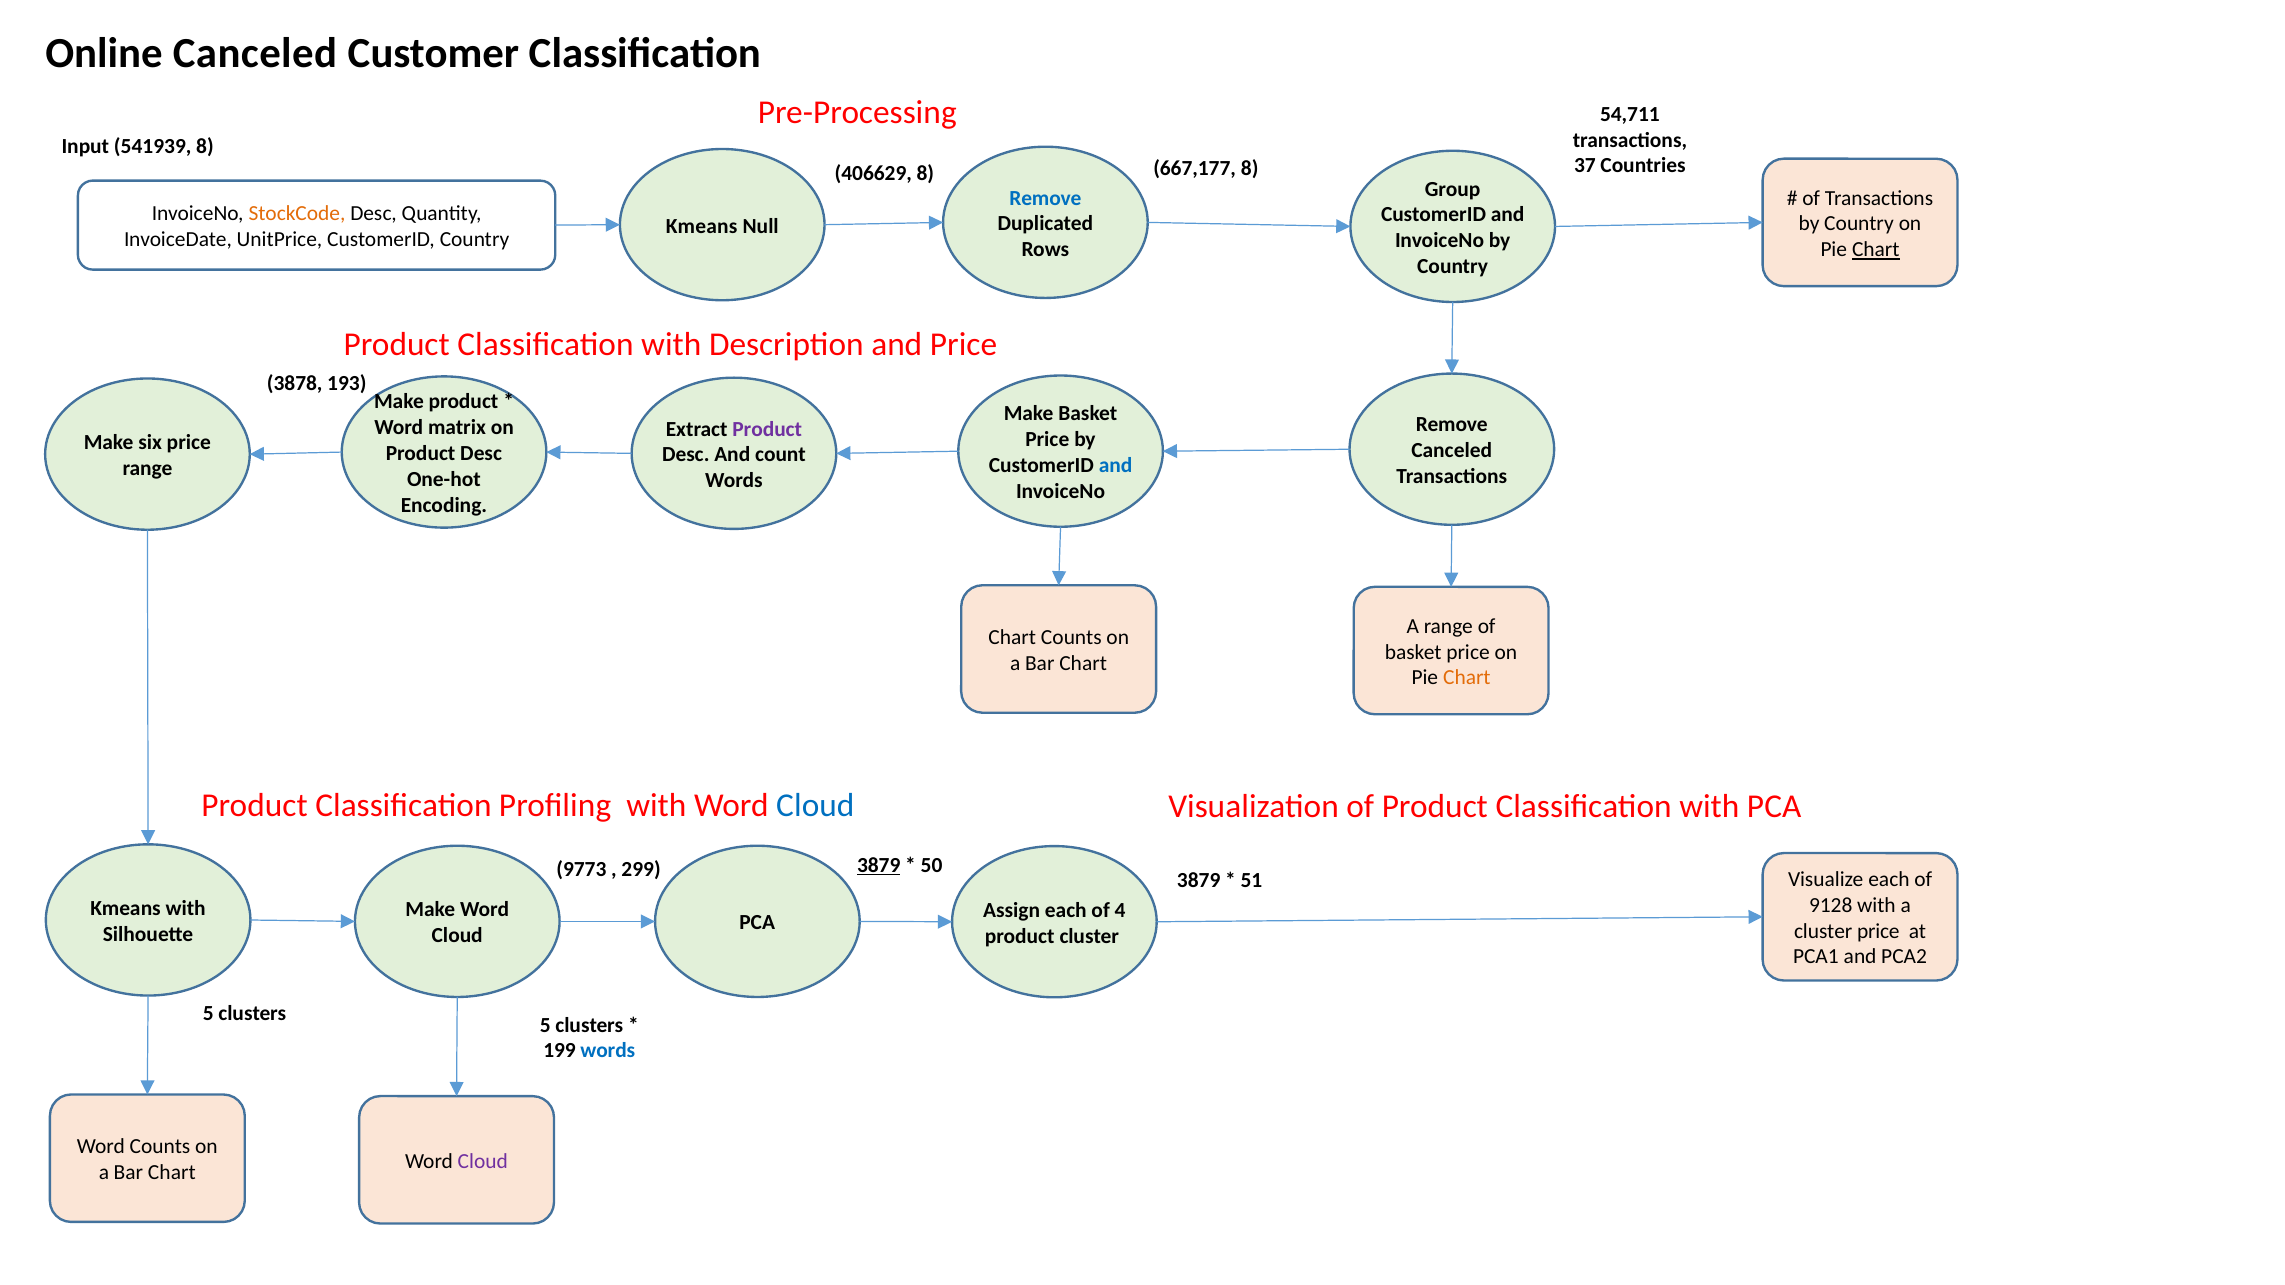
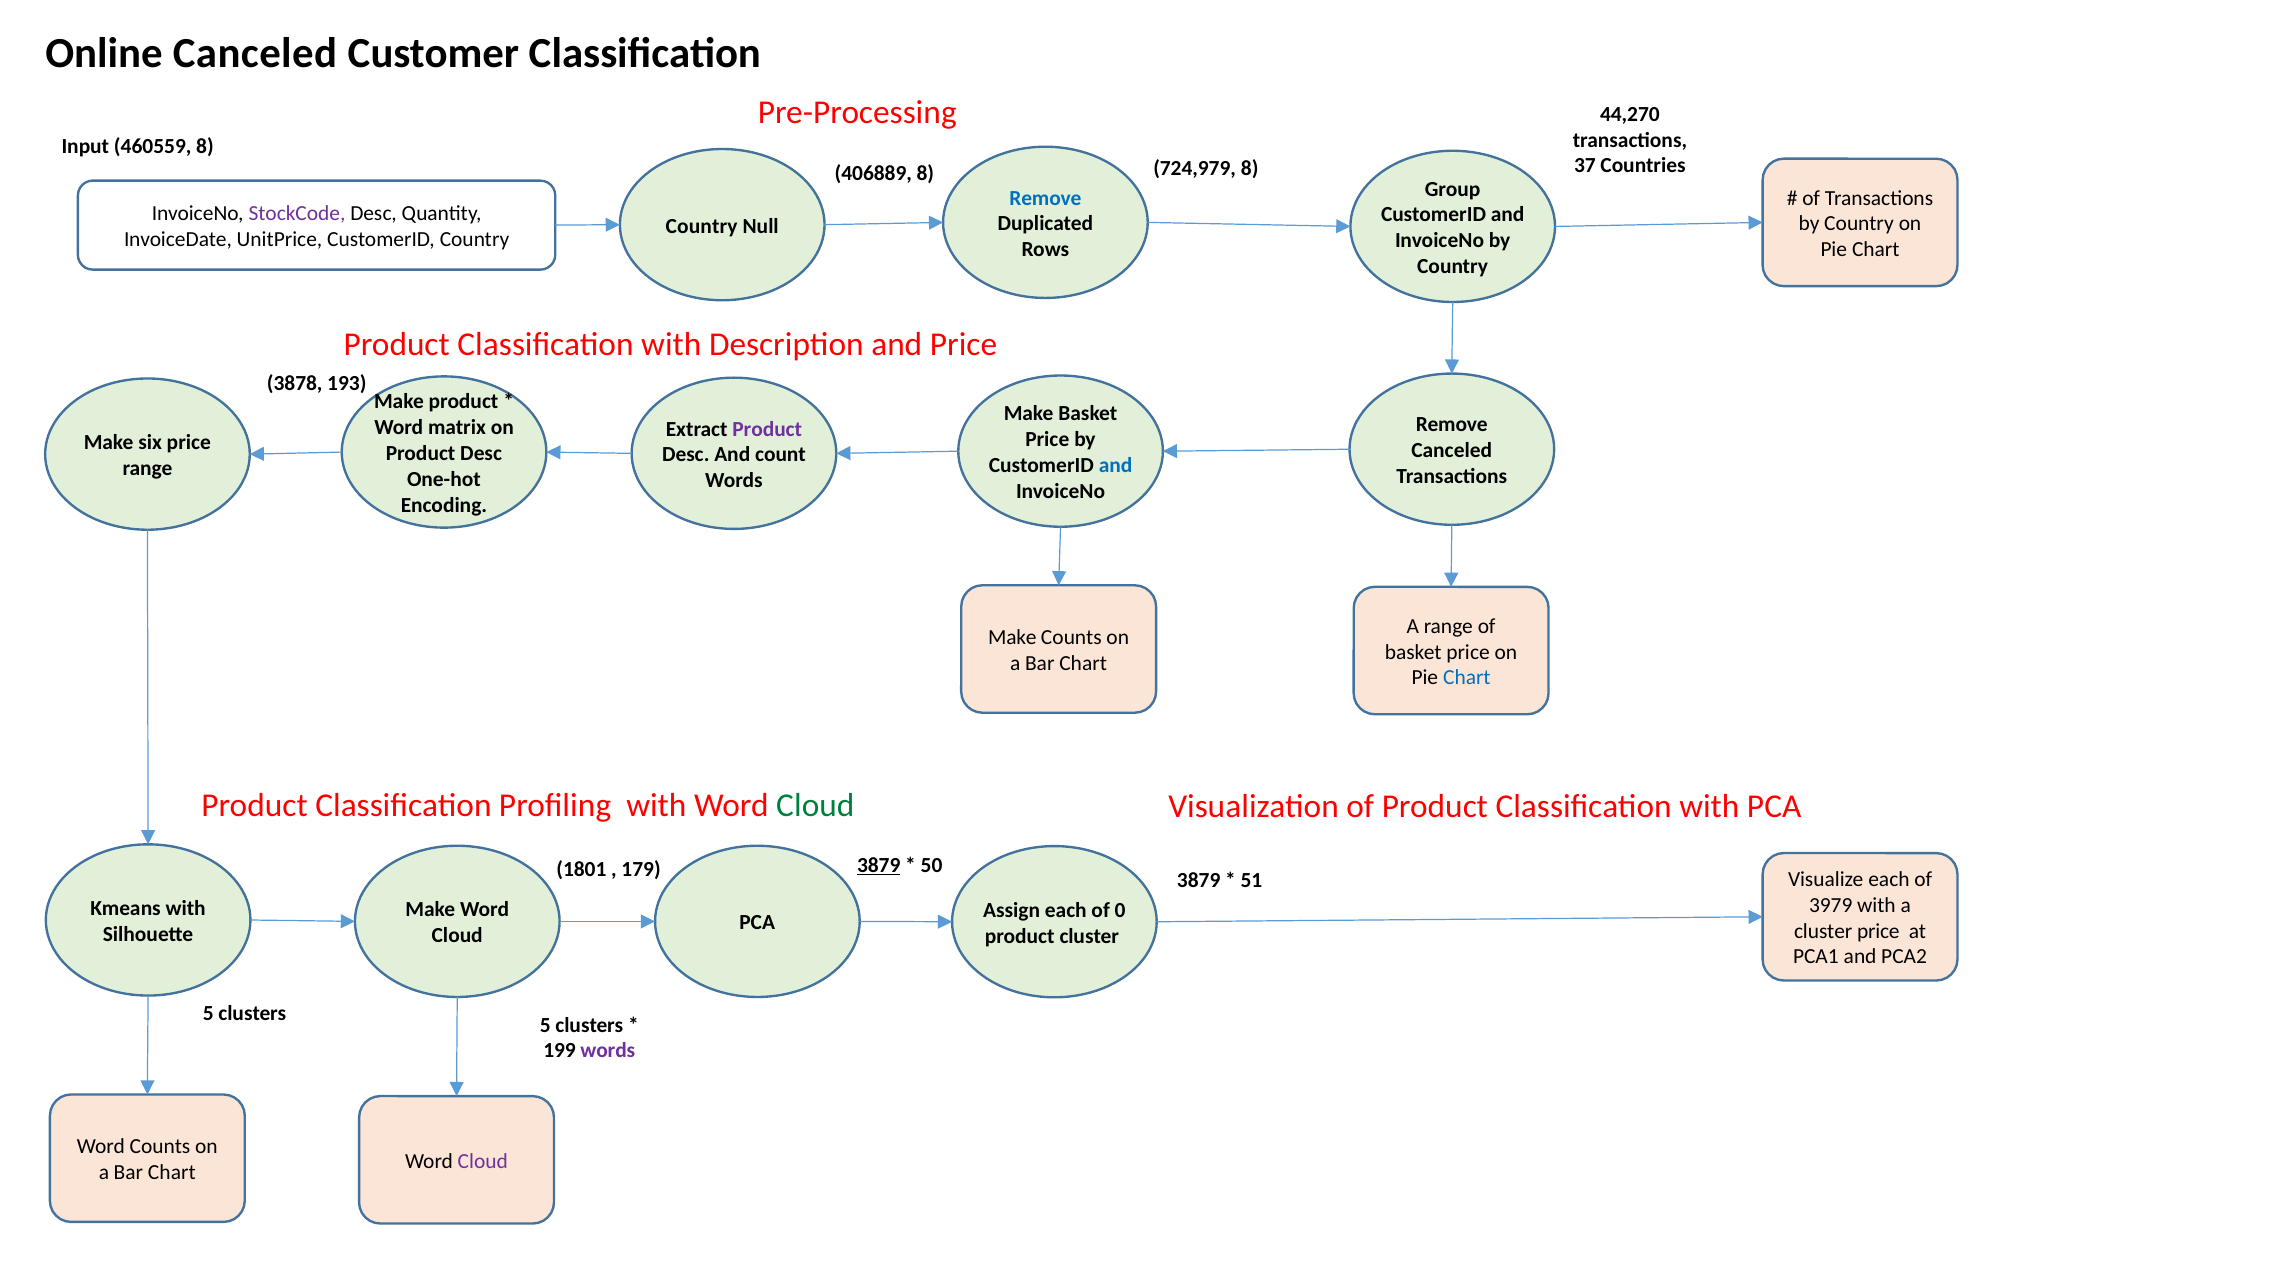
54,711: 54,711 -> 44,270
541939: 541939 -> 460559
667,177: 667,177 -> 724,979
406629: 406629 -> 406889
StockCode colour: orange -> purple
Kmeans at (702, 226): Kmeans -> Country
Chart at (1876, 250) underline: present -> none
Chart at (1012, 638): Chart -> Make
Chart at (1467, 678) colour: orange -> blue
Cloud at (815, 806) colour: blue -> green
9773: 9773 -> 1801
299: 299 -> 179
9128: 9128 -> 3979
4: 4 -> 0
words at (608, 1051) colour: blue -> purple
